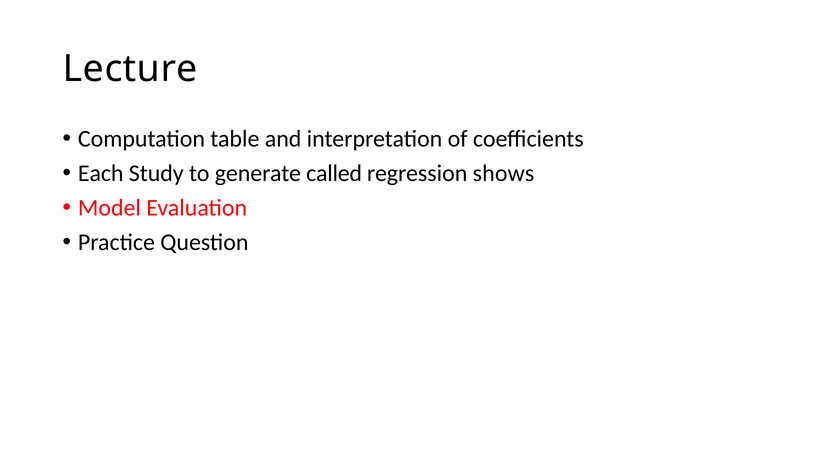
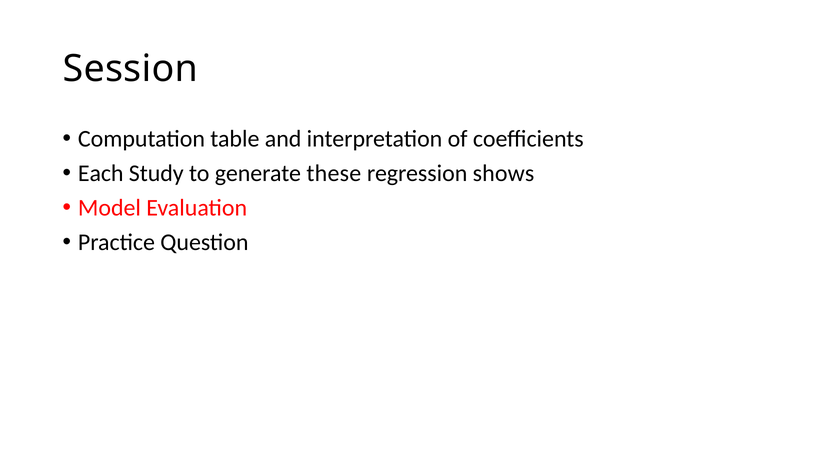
Lecture: Lecture -> Session
called: called -> these
